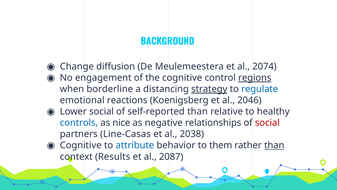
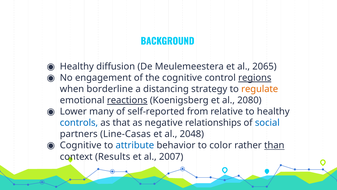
Change at (77, 66): Change -> Healthy
2074: 2074 -> 2065
strategy underline: present -> none
regulate colour: blue -> orange
reactions underline: none -> present
2046: 2046 -> 2080
Lower social: social -> many
self-reported than: than -> from
nice: nice -> that
social at (267, 123) colour: red -> blue
2038: 2038 -> 2048
them: them -> color
2087: 2087 -> 2007
